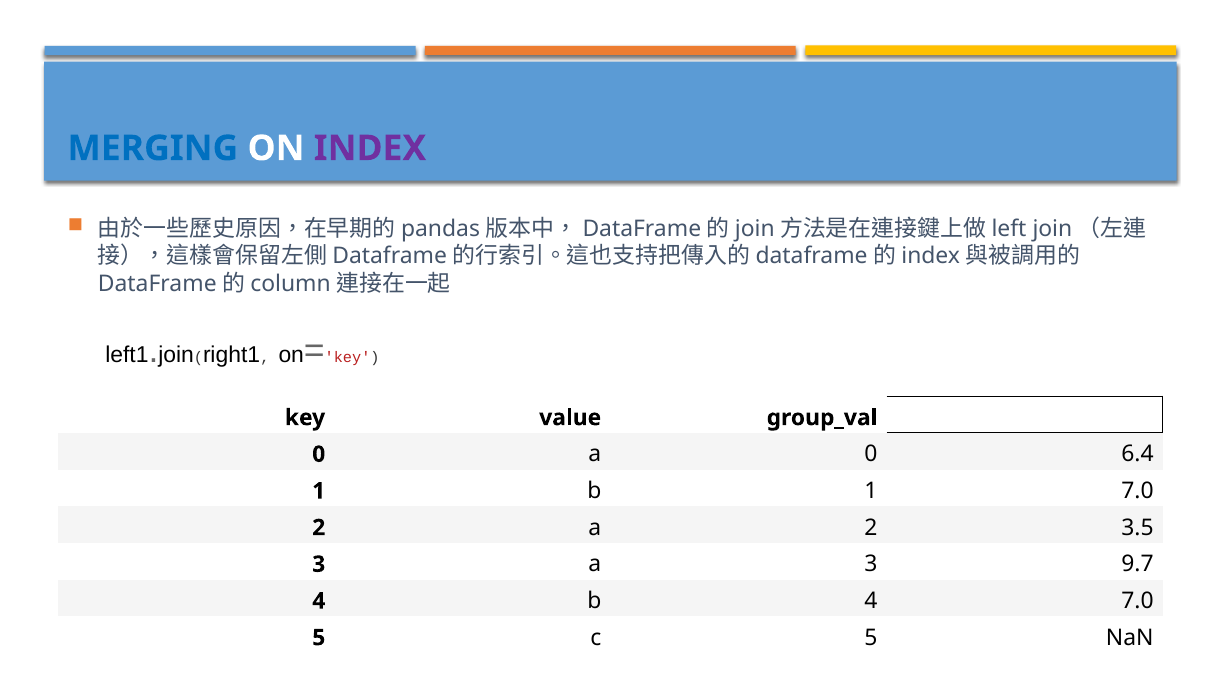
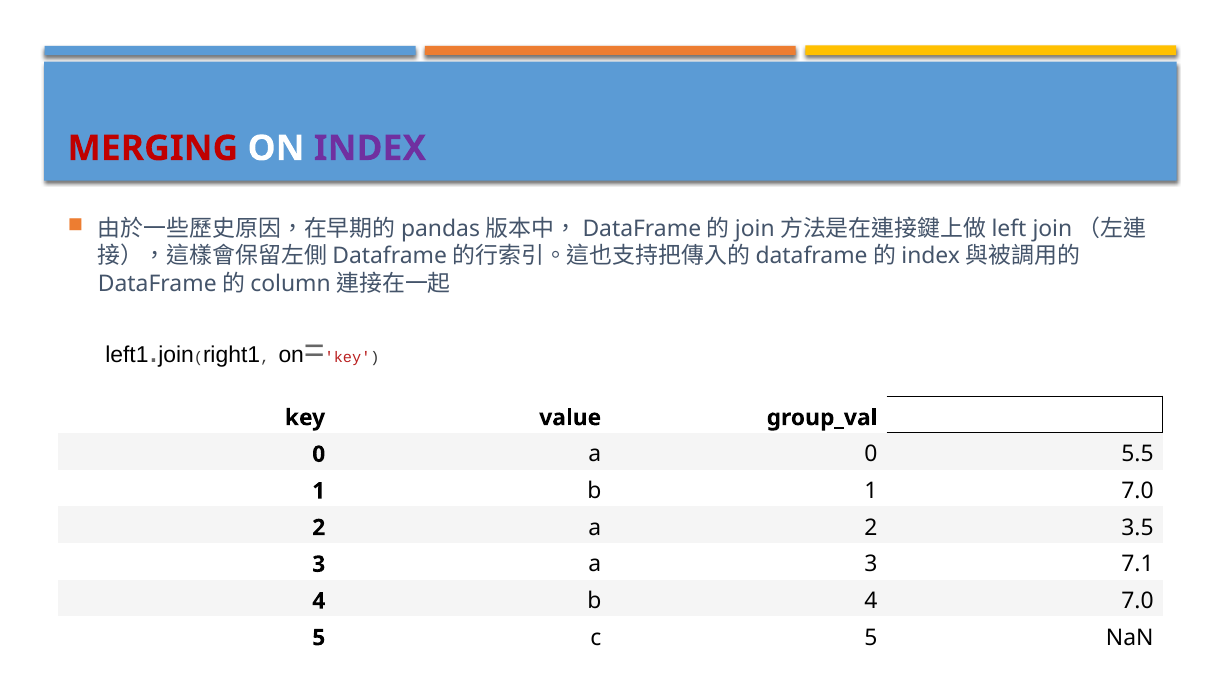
MERGING colour: blue -> red
6.4: 6.4 -> 5.5
9.7: 9.7 -> 7.1
